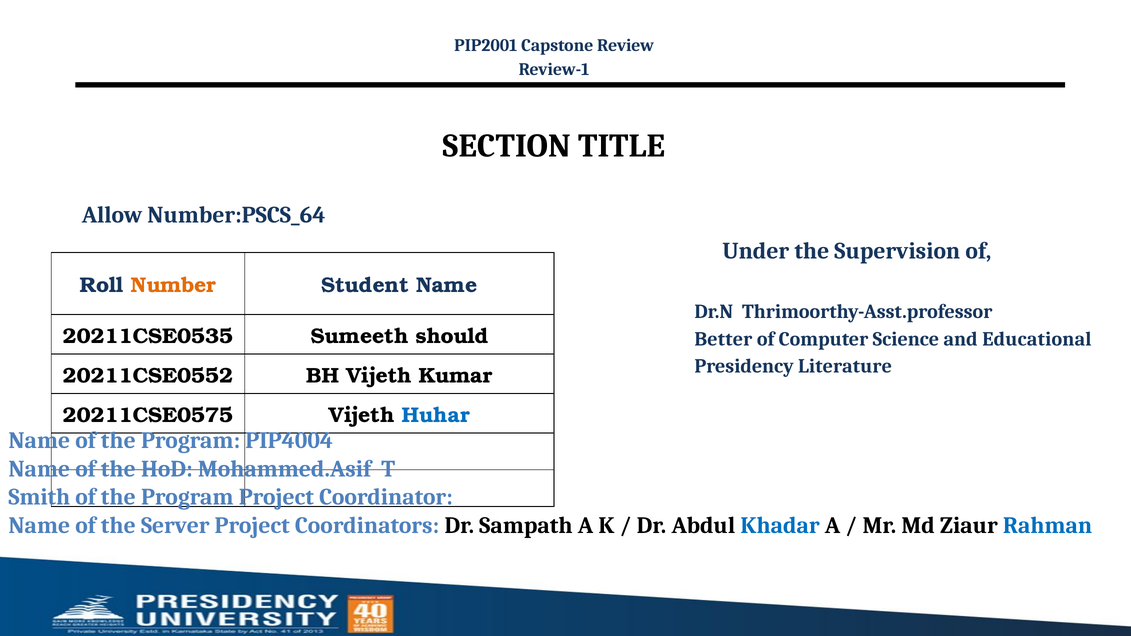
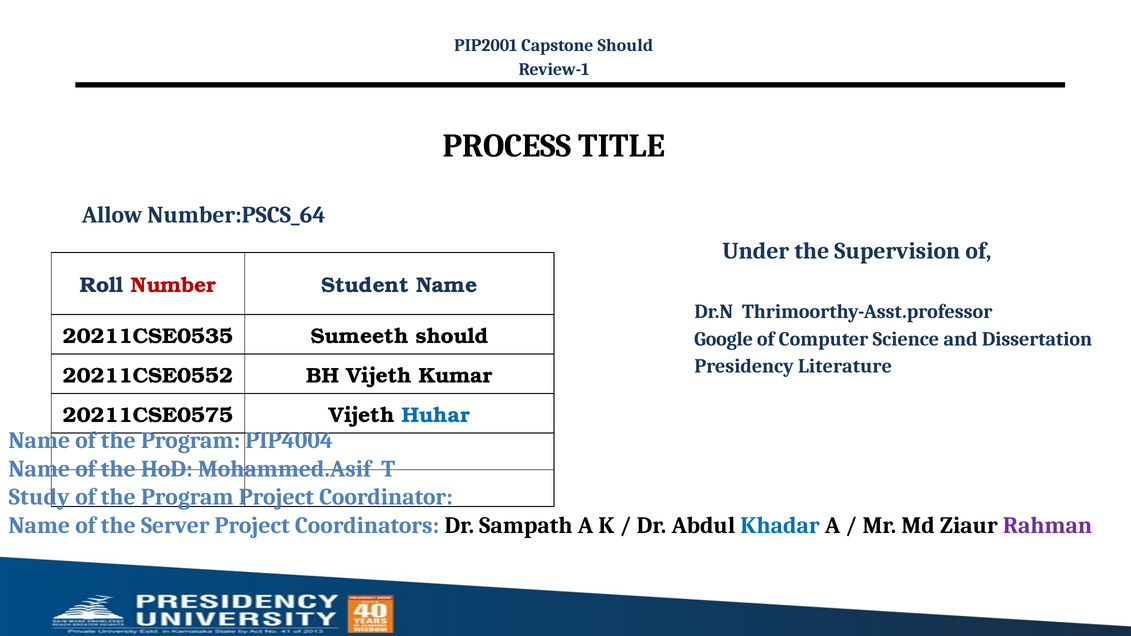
Capstone Review: Review -> Should
SECTION: SECTION -> PROCESS
Number colour: orange -> red
Better: Better -> Google
Educational: Educational -> Dissertation
Smith: Smith -> Study
Rahman colour: blue -> purple
